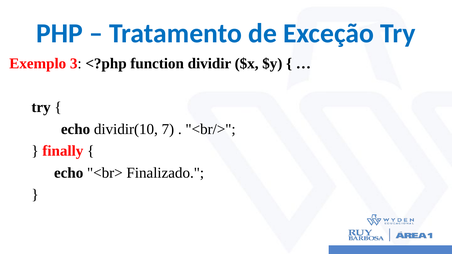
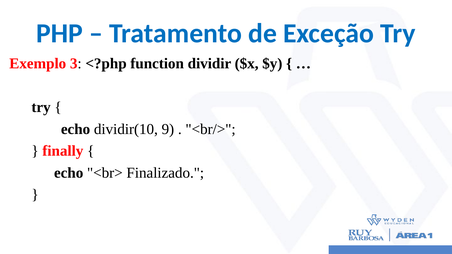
7: 7 -> 9
